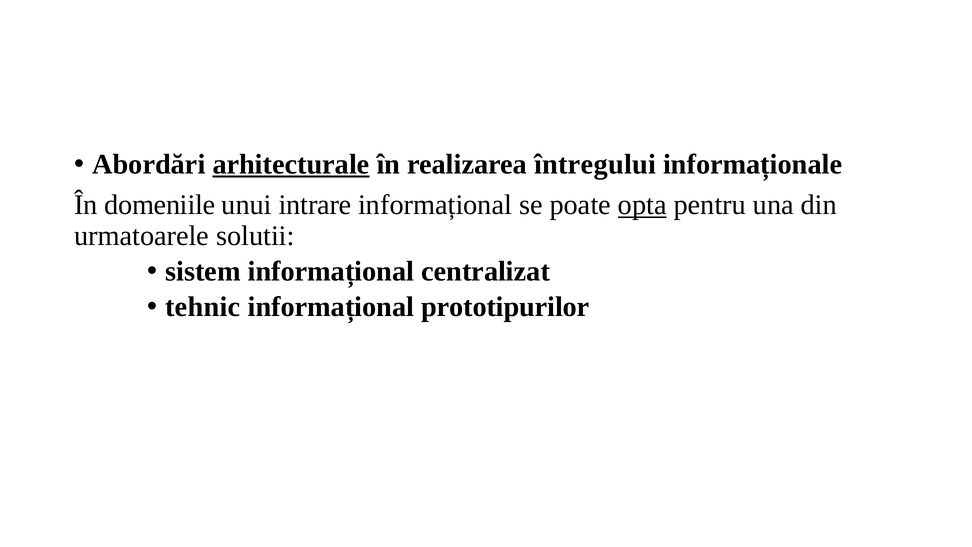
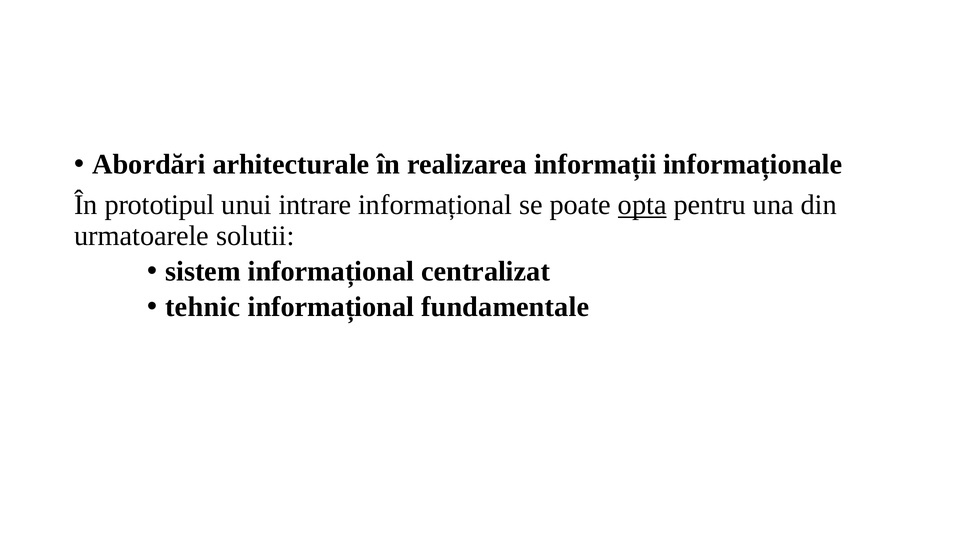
arhitecturale underline: present -> none
întregului: întregului -> informații
domeniile: domeniile -> prototipul
prototipurilor: prototipurilor -> fundamentale
